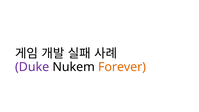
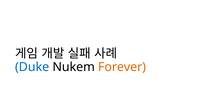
Duke colour: purple -> blue
